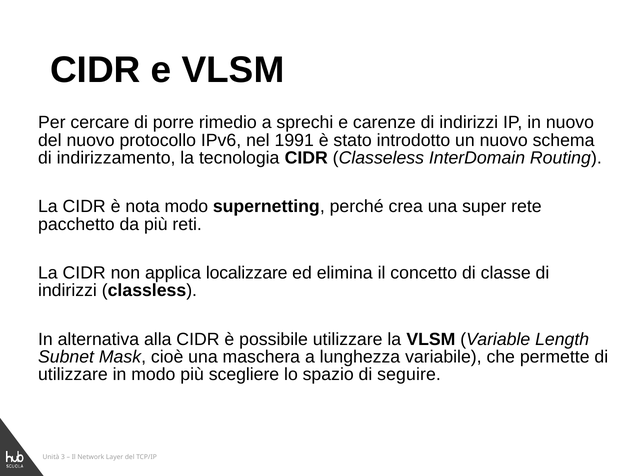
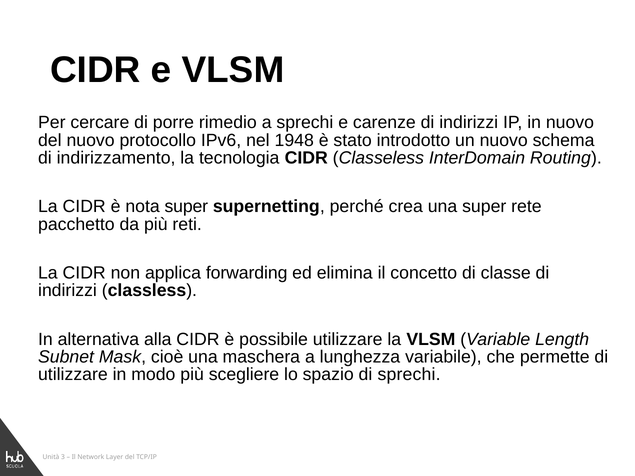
1991: 1991 -> 1948
nota modo: modo -> super
localizzare: localizzare -> forwarding
di seguire: seguire -> sprechi
